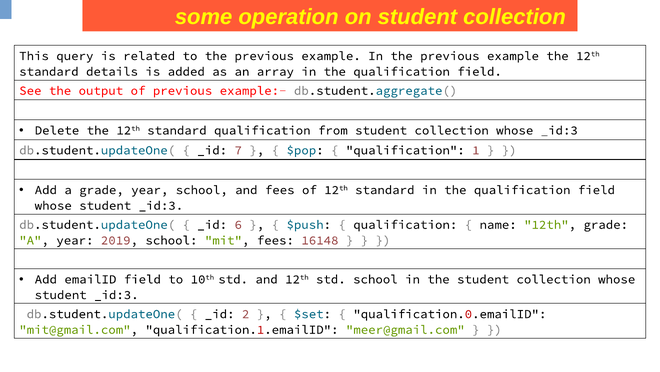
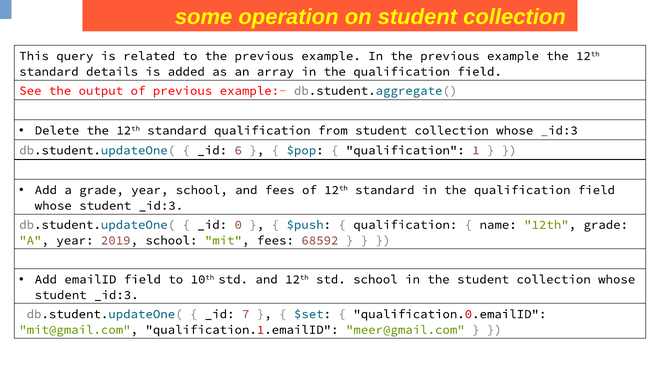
7: 7 -> 6
6: 6 -> 0
16148: 16148 -> 68592
2: 2 -> 7
